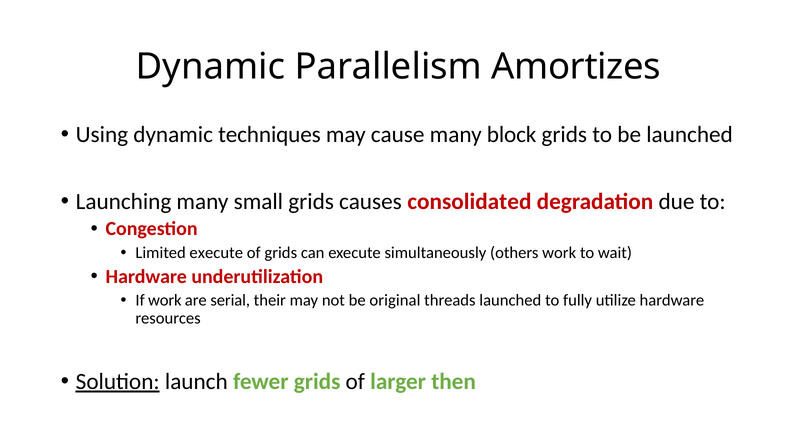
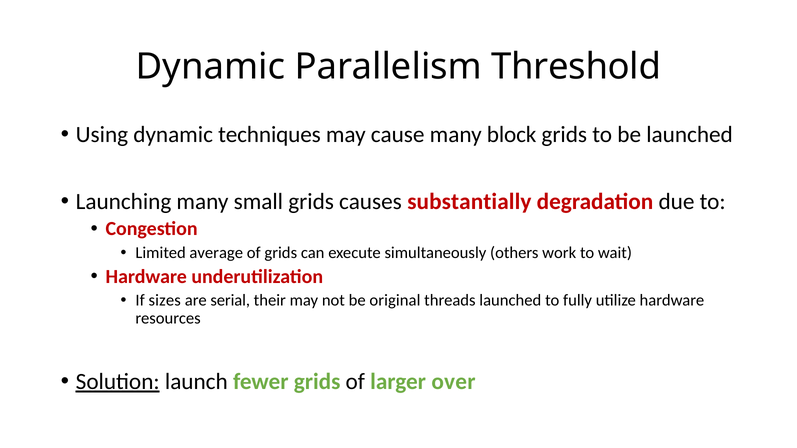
Amortizes: Amortizes -> Threshold
consolidated: consolidated -> substantially
Limited execute: execute -> average
If work: work -> sizes
then: then -> over
